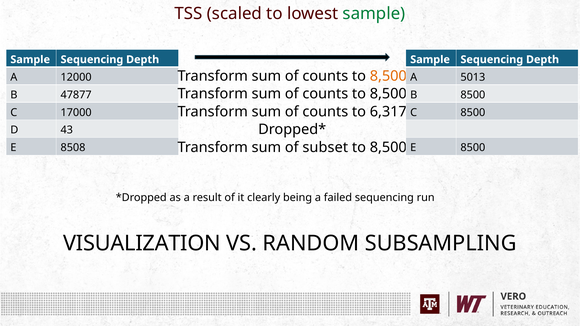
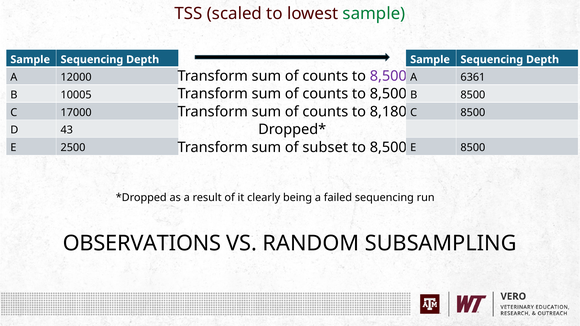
8,500 at (388, 76) colour: orange -> purple
5013: 5013 -> 6361
47877: 47877 -> 10005
6,317: 6,317 -> 8,180
8508: 8508 -> 2500
VISUALIZATION: VISUALIZATION -> OBSERVATIONS
